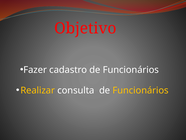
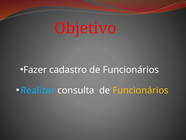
Realizar colour: yellow -> light blue
